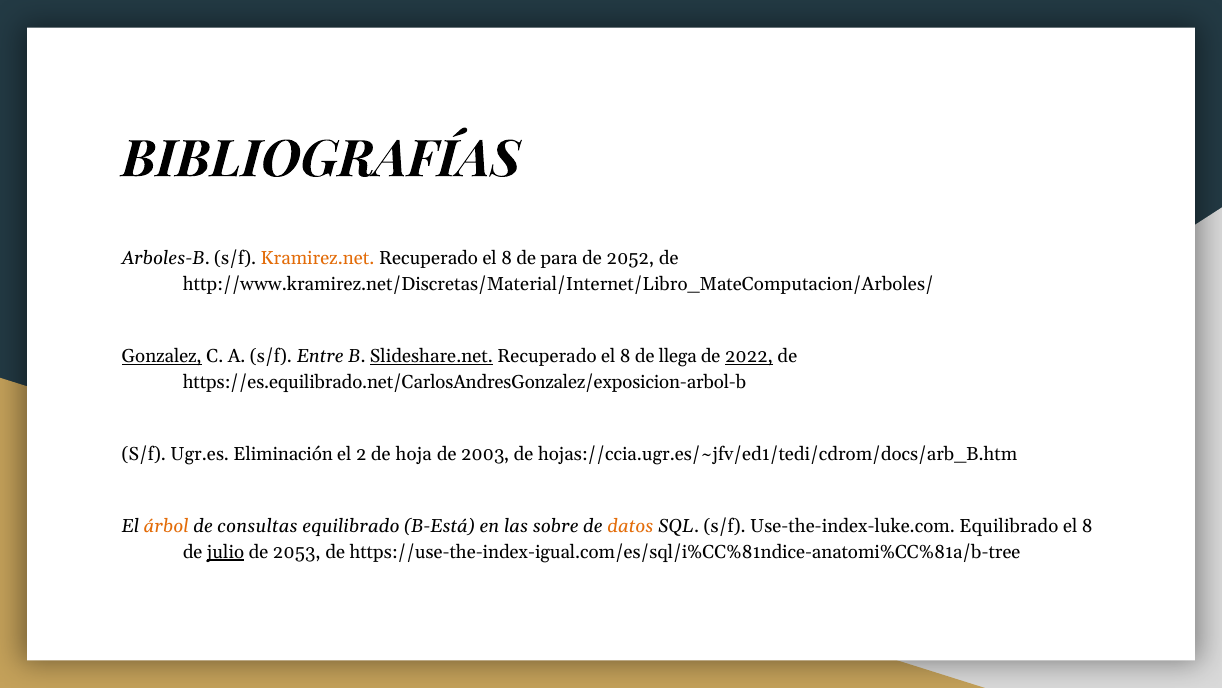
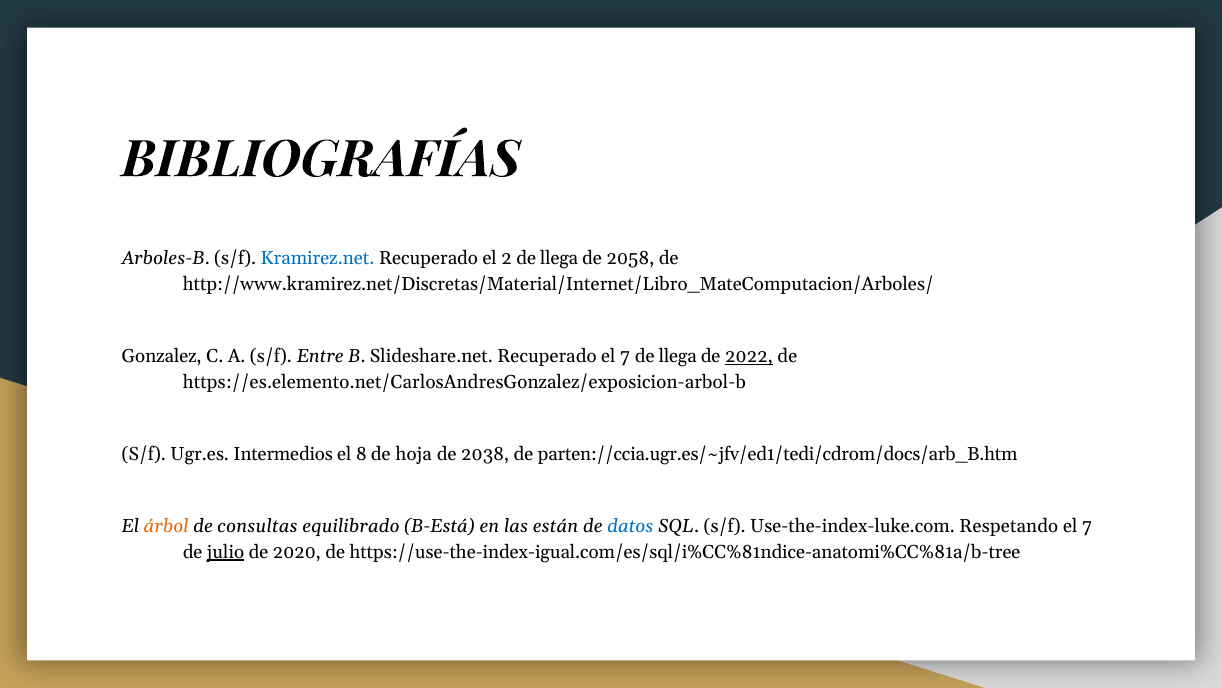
Kramirez.net colour: orange -> blue
8 at (507, 258): 8 -> 2
para at (559, 258): para -> llega
2052: 2052 -> 2058
Gonzalez underline: present -> none
Slideshare.net underline: present -> none
8 at (625, 356): 8 -> 7
https://es.equilibrado.net/CarlosAndresGonzalez/exposicion-arbol-b: https://es.equilibrado.net/CarlosAndresGonzalez/exposicion-arbol-b -> https://es.elemento.net/CarlosAndresGonzalez/exposicion-arbol-b
Eliminación: Eliminación -> Intermedios
2: 2 -> 8
2003: 2003 -> 2038
hojas://ccia.ugr.es/~jfv/ed1/tedi/cdrom/docs/arb_B.htm: hojas://ccia.ugr.es/~jfv/ed1/tedi/cdrom/docs/arb_B.htm -> parten://ccia.ugr.es/~jfv/ed1/tedi/cdrom/docs/arb_B.htm
sobre: sobre -> están
datos colour: orange -> blue
Use-the-index-luke.com Equilibrado: Equilibrado -> Respetando
8 at (1087, 526): 8 -> 7
2053: 2053 -> 2020
